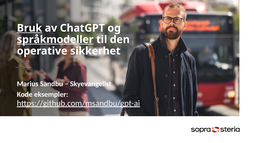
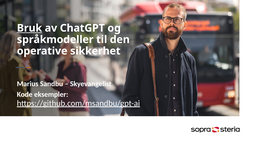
språkmodeller underline: present -> none
